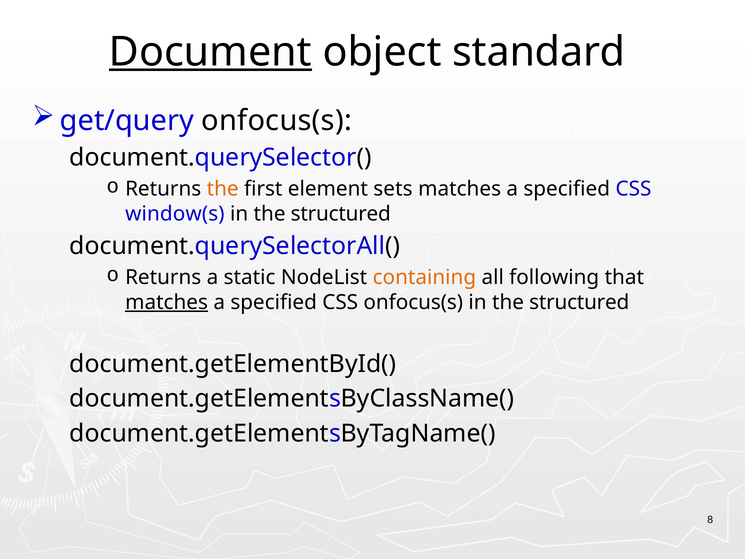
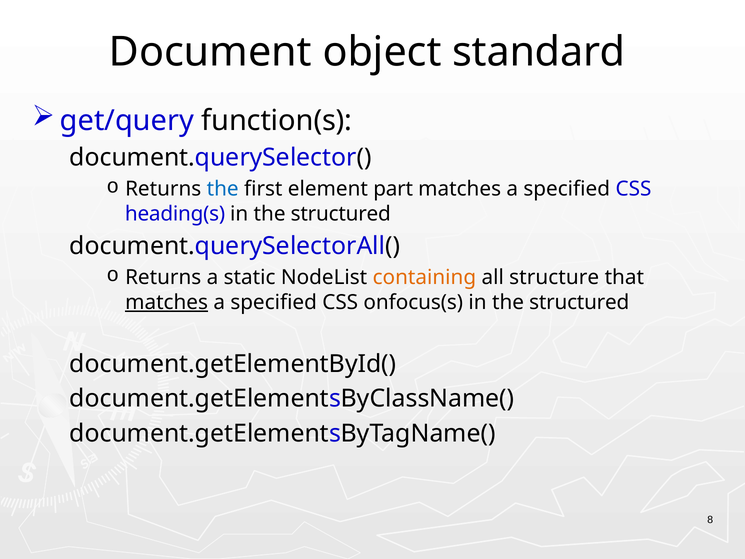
Document underline: present -> none
get/query onfocus(s: onfocus(s -> function(s
the at (223, 189) colour: orange -> blue
sets: sets -> part
window(s: window(s -> heading(s
following: following -> structure
